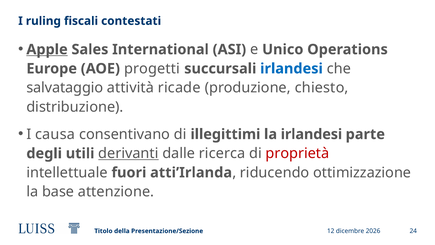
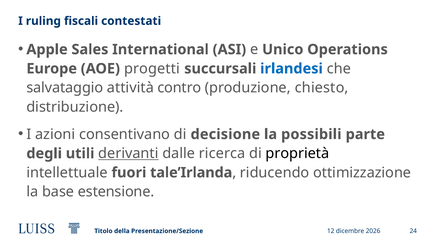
Apple underline: present -> none
ricade: ricade -> contro
causa: causa -> azioni
illegittimi: illegittimi -> decisione
la irlandesi: irlandesi -> possibili
proprietà colour: red -> black
atti’Irlanda: atti’Irlanda -> tale’Irlanda
attenzione: attenzione -> estensione
